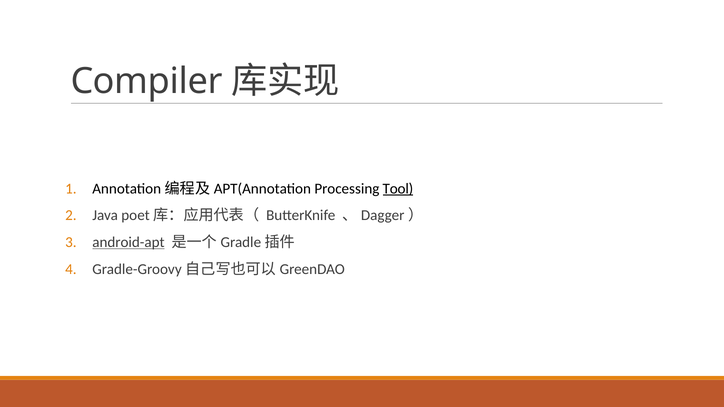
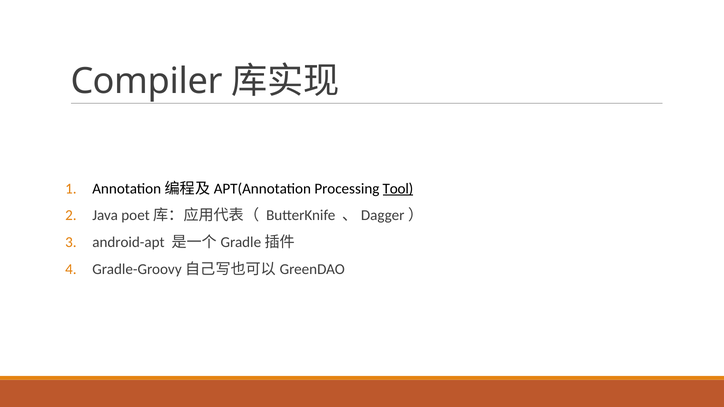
android-apt underline: present -> none
